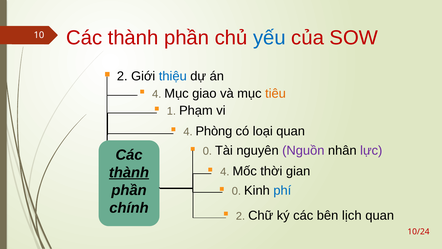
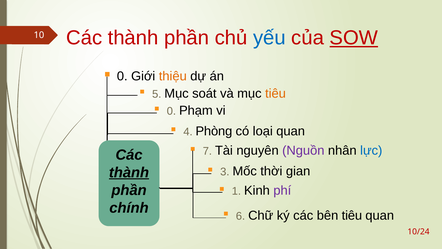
SOW underline: none -> present
2 at (122, 76): 2 -> 0
thiệu colour: blue -> orange
4 at (157, 94): 4 -> 5
giao: giao -> soát
1 at (171, 111): 1 -> 0
0 at (207, 151): 0 -> 7
lực colour: purple -> blue
4 at (225, 172): 4 -> 3
0 at (236, 191): 0 -> 1
phí colour: blue -> purple
2 at (241, 216): 2 -> 6
bên lịch: lịch -> tiêu
